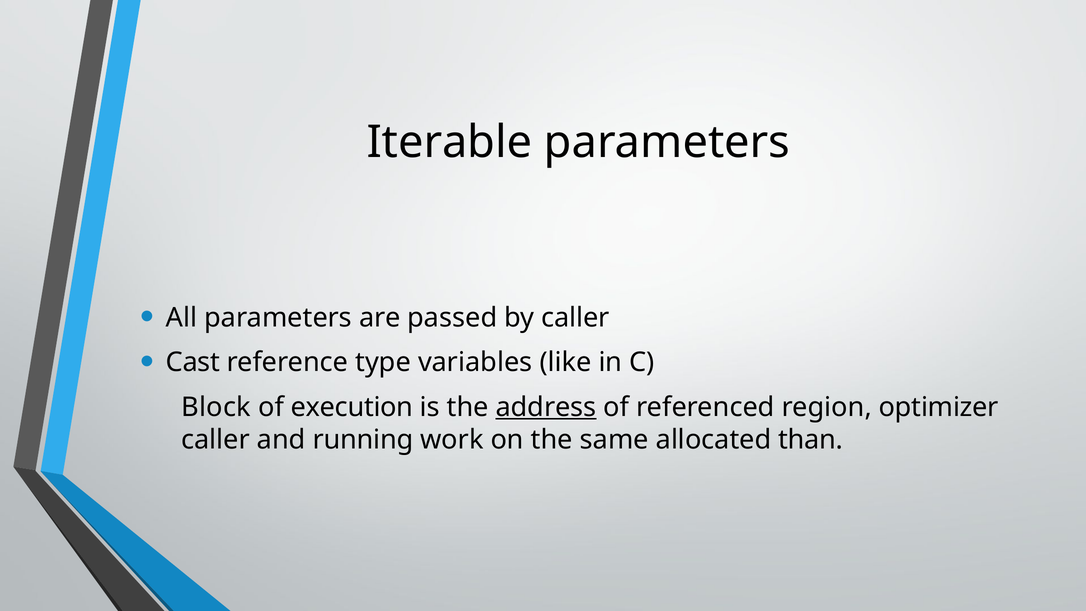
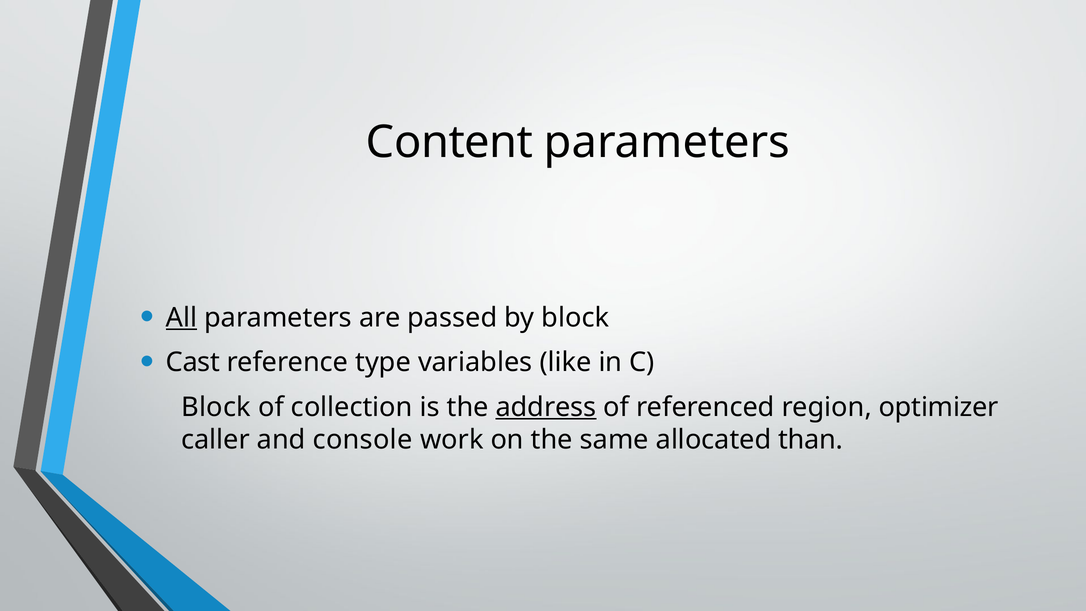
Iterable: Iterable -> Content
All underline: none -> present
by caller: caller -> block
execution: execution -> collection
running: running -> console
